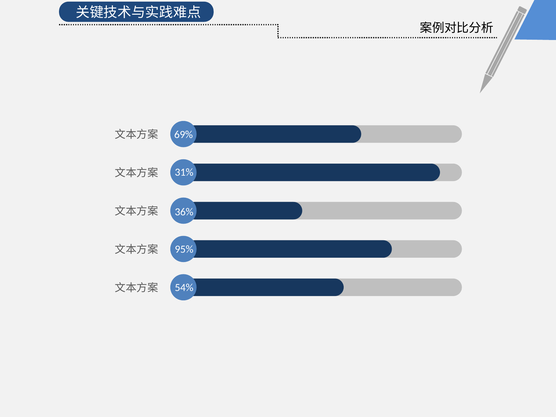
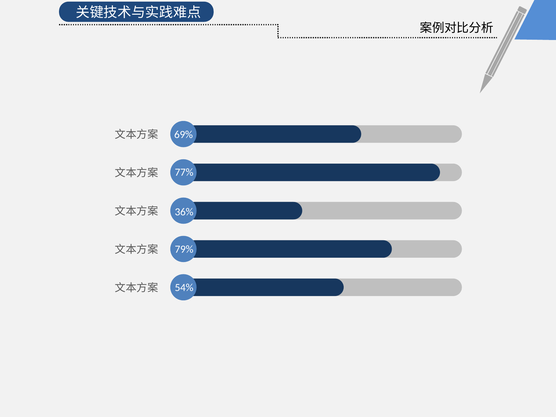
31%: 31% -> 77%
95%: 95% -> 79%
